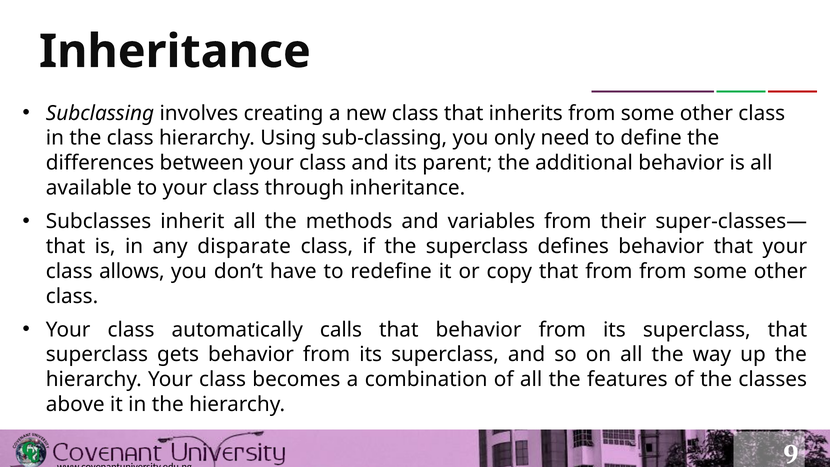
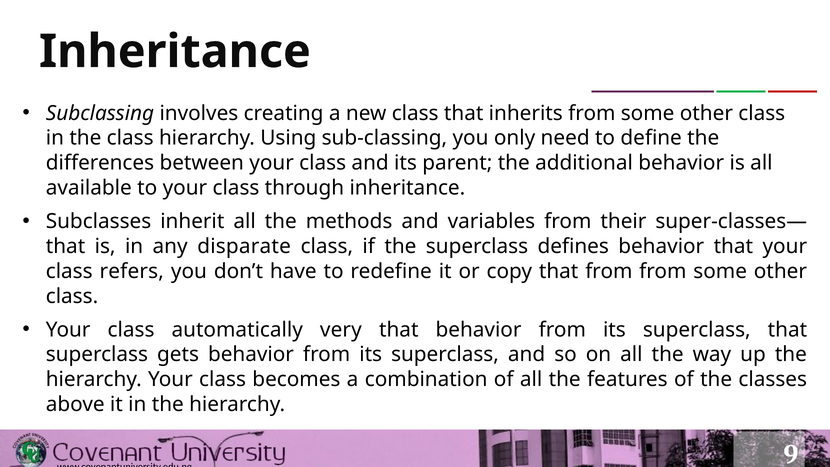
allows: allows -> refers
calls: calls -> very
